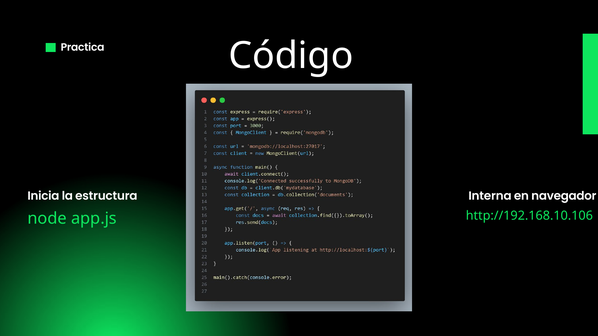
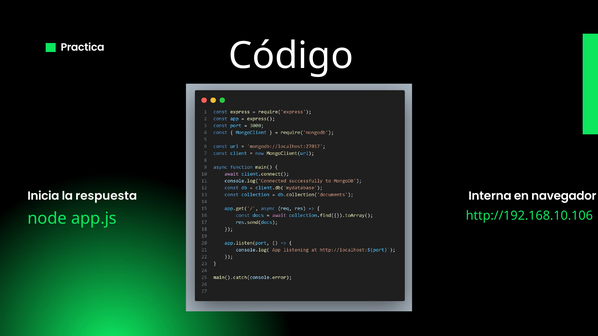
estructura: estructura -> respuesta
